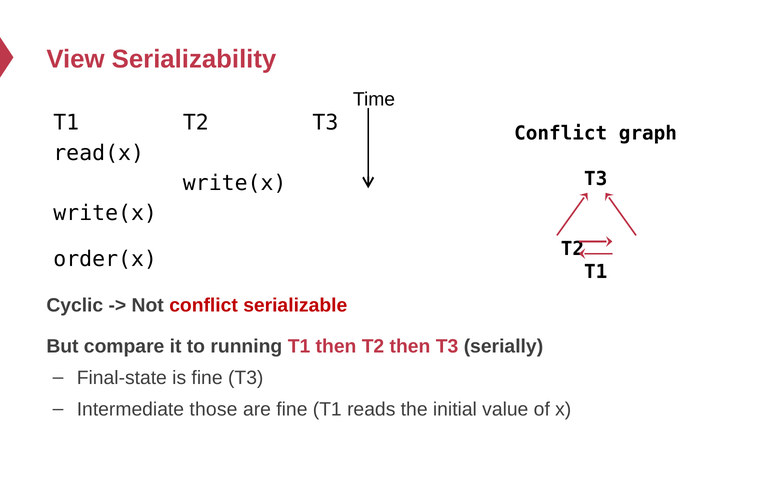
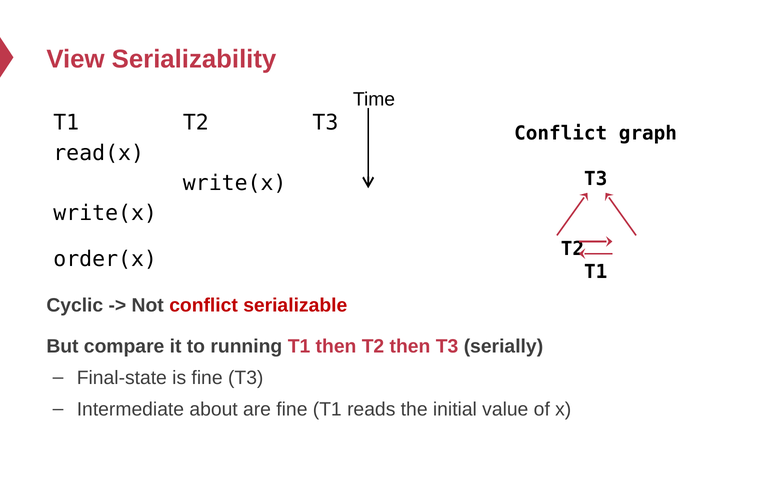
those: those -> about
